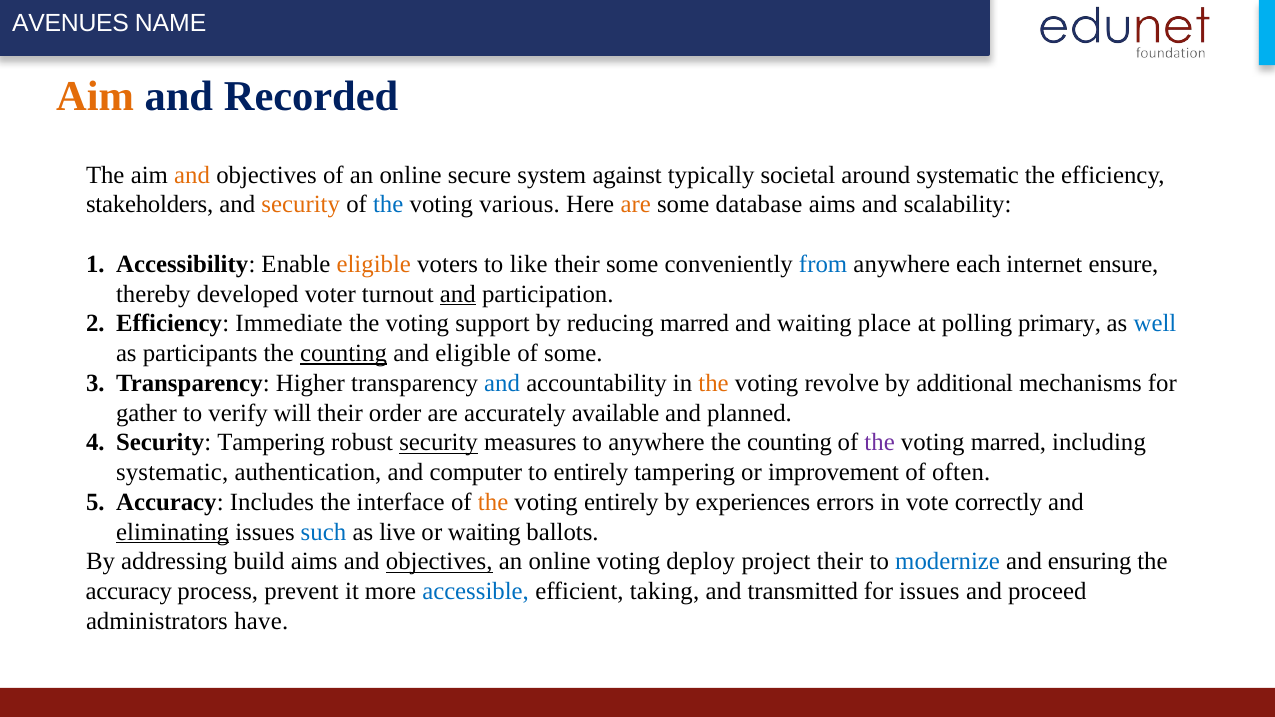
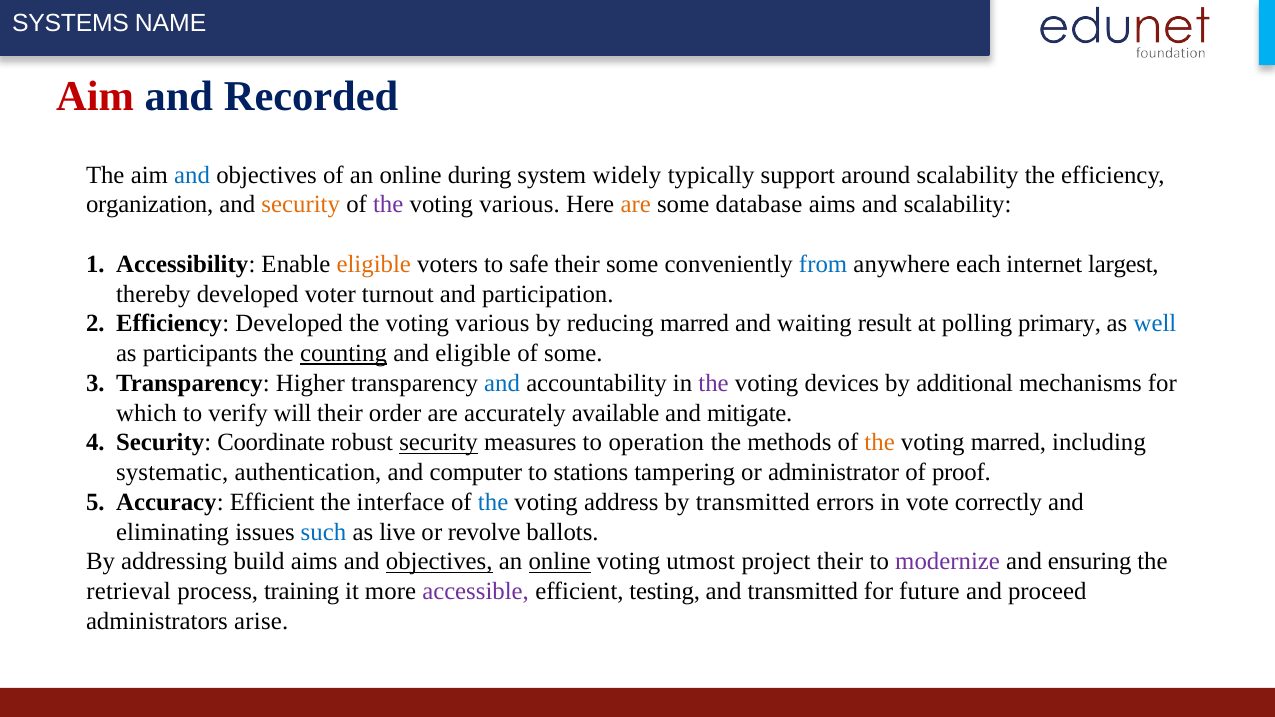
AVENUES: AVENUES -> SYSTEMS
Aim at (95, 97) colour: orange -> red
and at (192, 175) colour: orange -> blue
secure: secure -> during
against: against -> widely
societal: societal -> support
around systematic: systematic -> scalability
stakeholders: stakeholders -> organization
the at (388, 205) colour: blue -> purple
like: like -> safe
ensure: ensure -> largest
and at (458, 294) underline: present -> none
Efficiency Immediate: Immediate -> Developed
support at (492, 324): support -> various
place: place -> result
the at (714, 383) colour: orange -> purple
revolve: revolve -> devices
gather: gather -> which
planned: planned -> mitigate
Security Tampering: Tampering -> Coordinate
to anywhere: anywhere -> operation
counting at (790, 443): counting -> methods
the at (880, 443) colour: purple -> orange
to entirely: entirely -> stations
improvement: improvement -> administrator
often: often -> proof
Accuracy Includes: Includes -> Efficient
the at (493, 502) colour: orange -> blue
voting entirely: entirely -> address
by experiences: experiences -> transmitted
eliminating underline: present -> none
or waiting: waiting -> revolve
online at (560, 562) underline: none -> present
deploy: deploy -> utmost
modernize colour: blue -> purple
accuracy at (129, 592): accuracy -> retrieval
prevent: prevent -> training
accessible colour: blue -> purple
taking: taking -> testing
for issues: issues -> future
have: have -> arise
